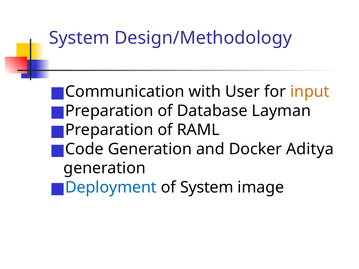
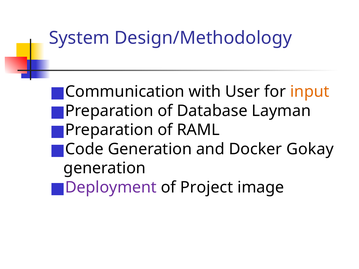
Aditya: Aditya -> Gokay
Deployment colour: blue -> purple
of System: System -> Project
